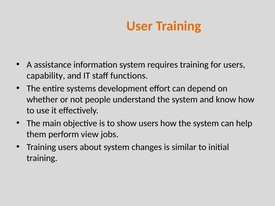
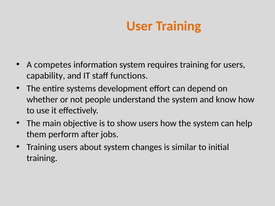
assistance: assistance -> competes
view: view -> after
